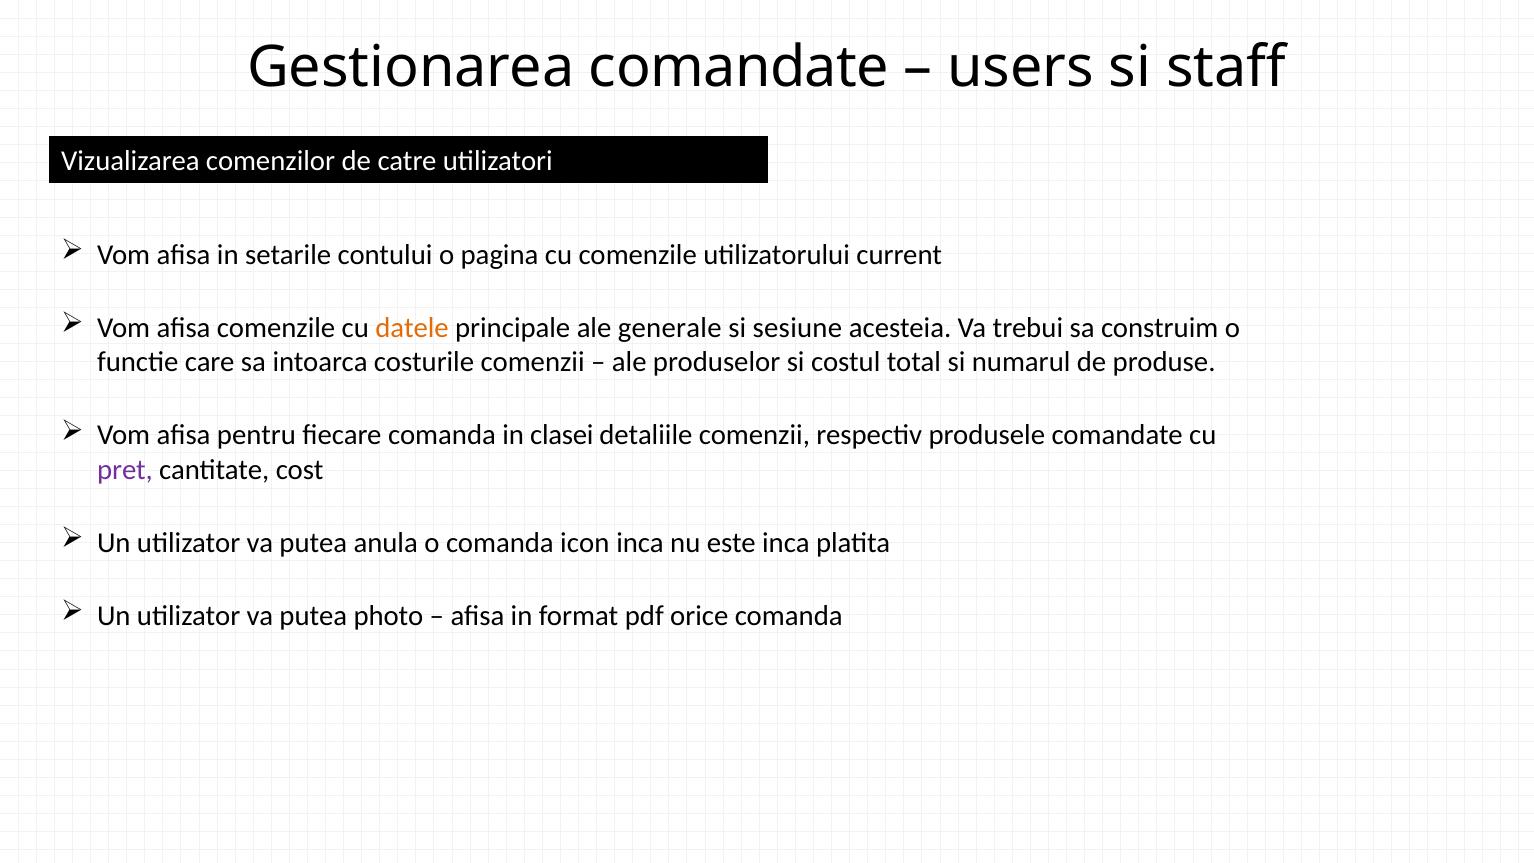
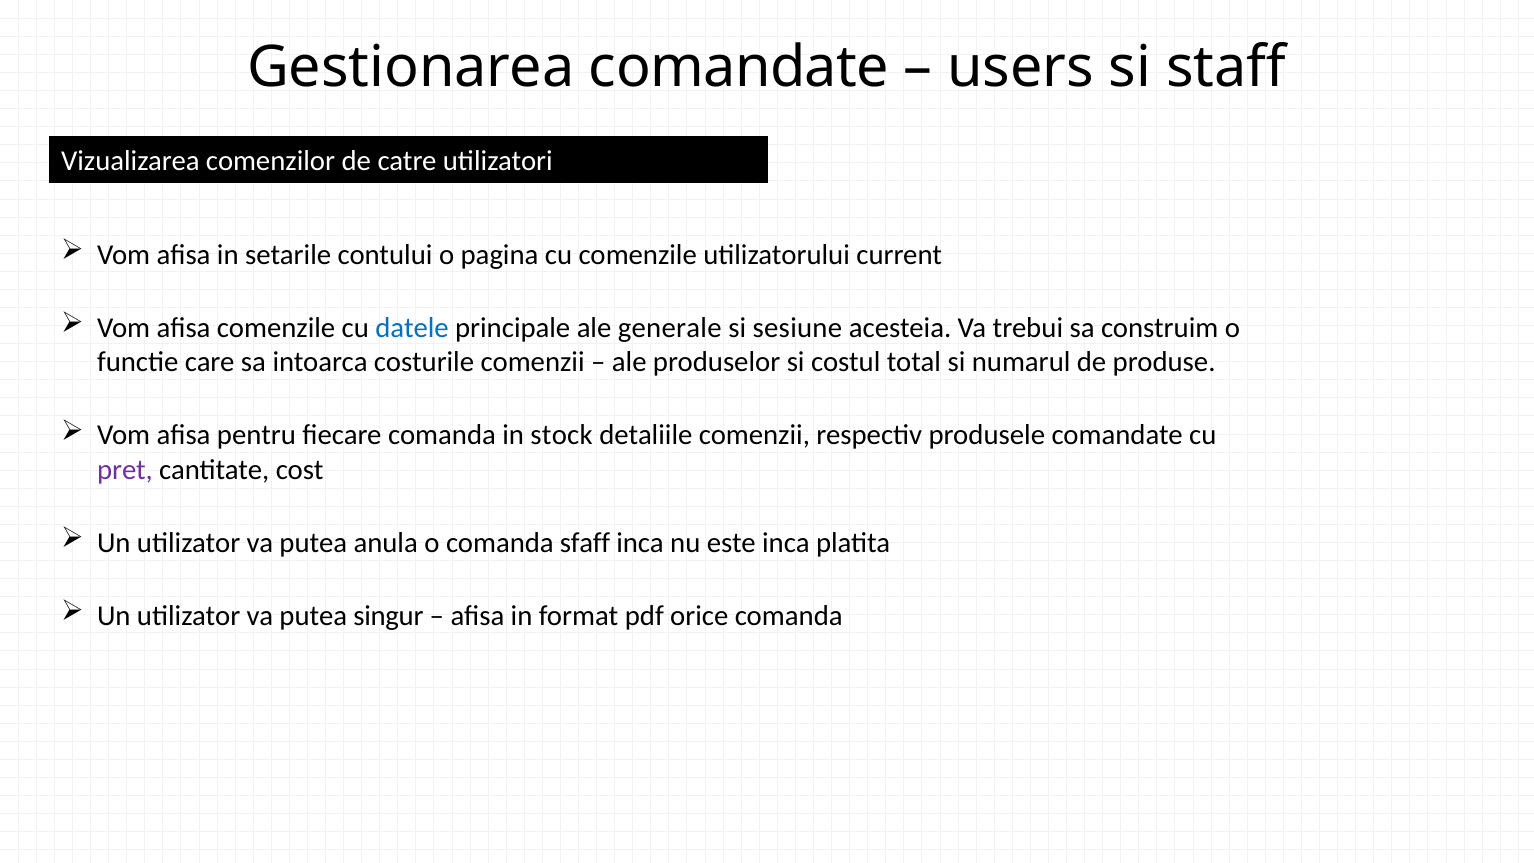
datele colour: orange -> blue
clasei: clasei -> stock
icon: icon -> sfaff
photo: photo -> singur
